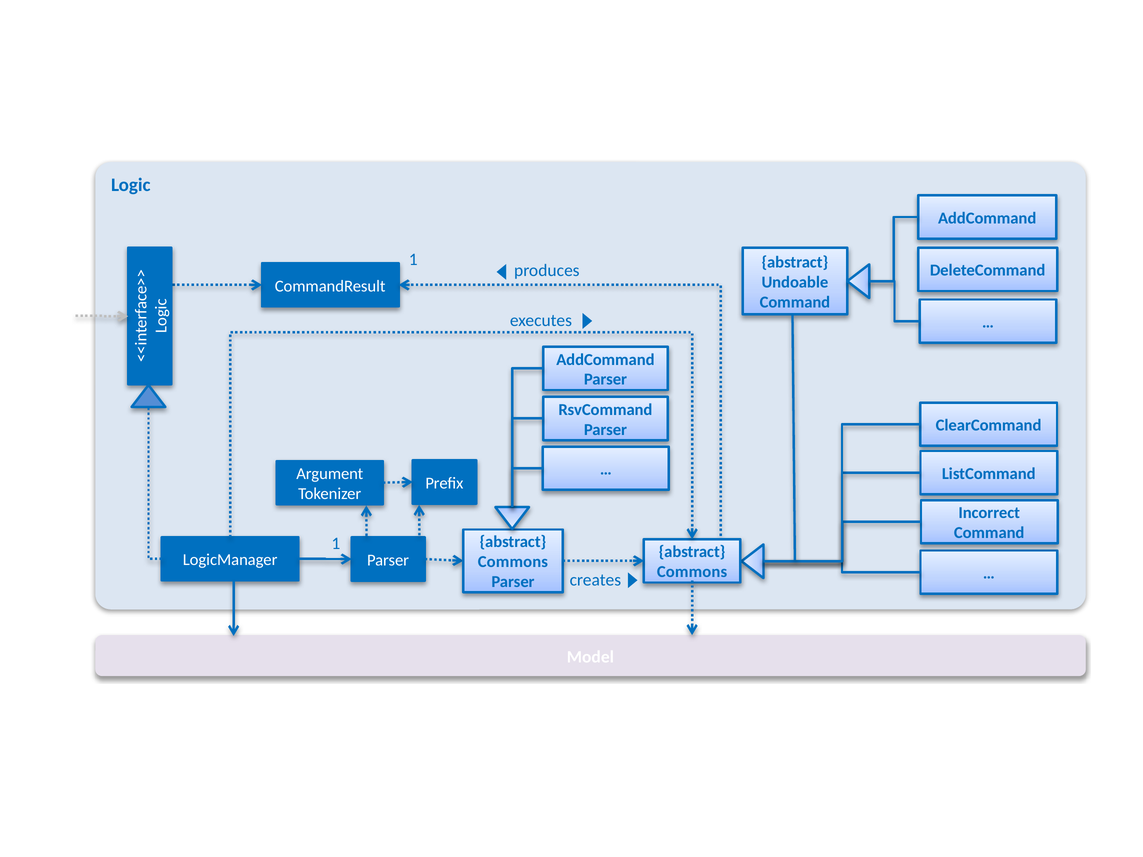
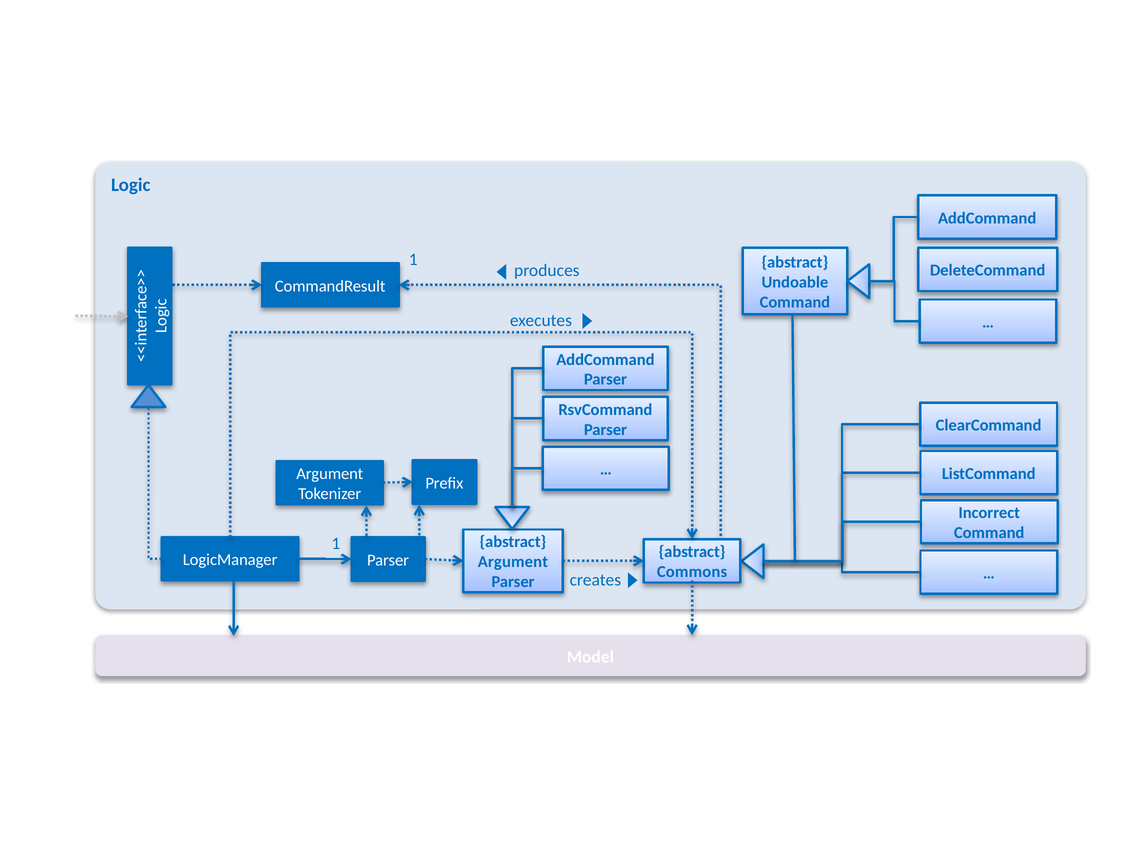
Commons at (513, 562): Commons -> Argument
